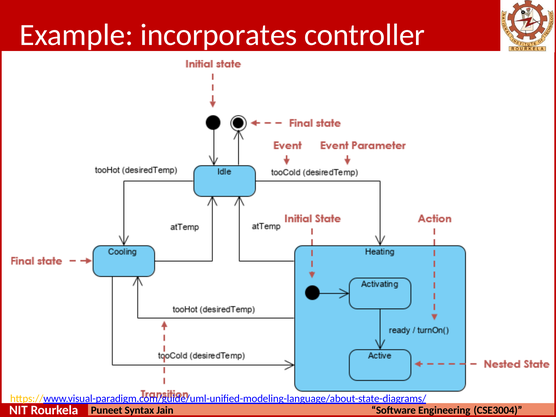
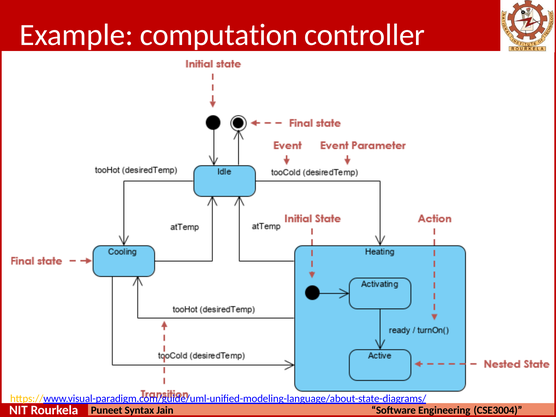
incorporates: incorporates -> computation
